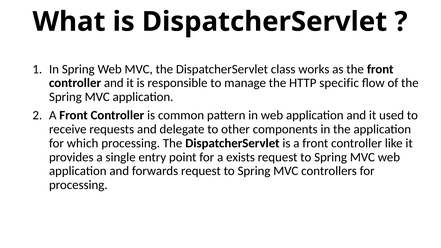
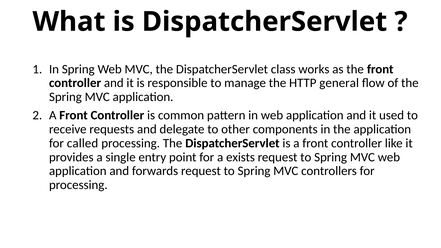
specific: specific -> general
which: which -> called
